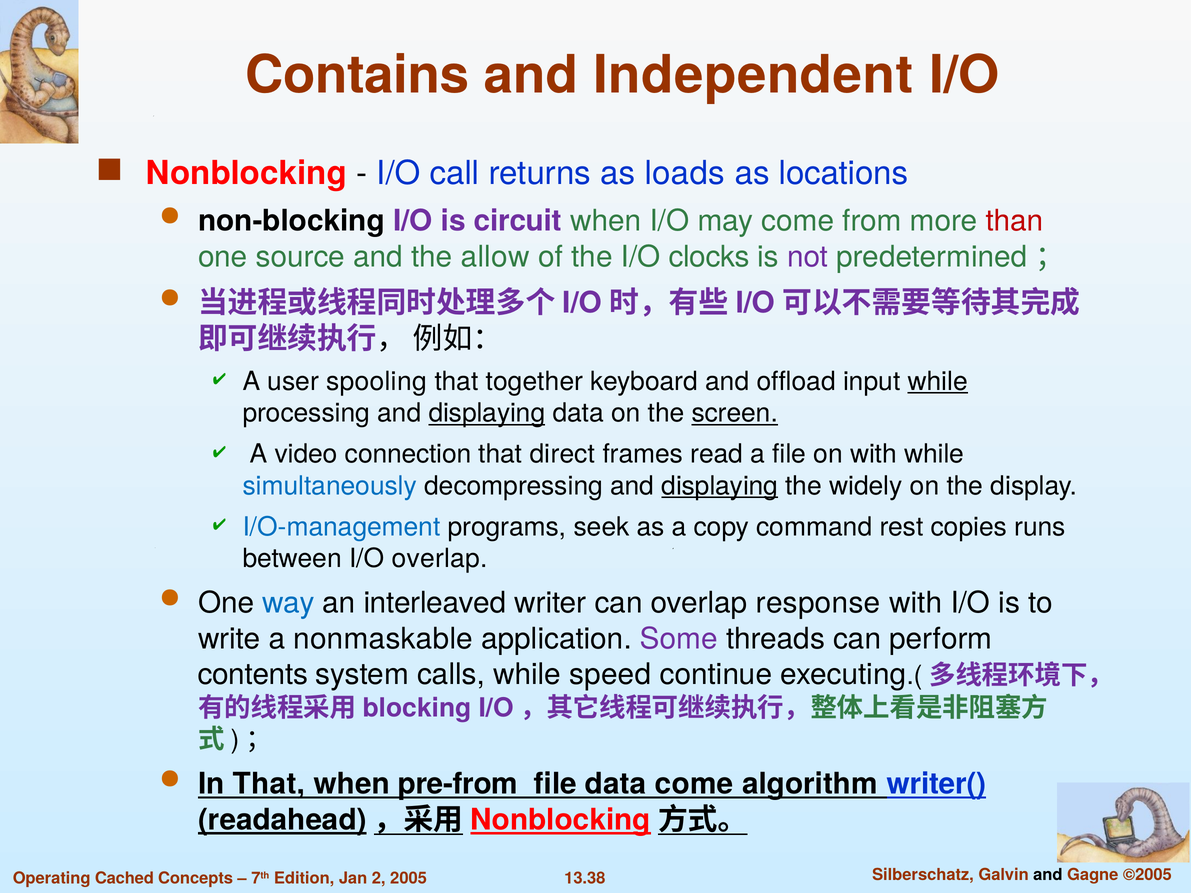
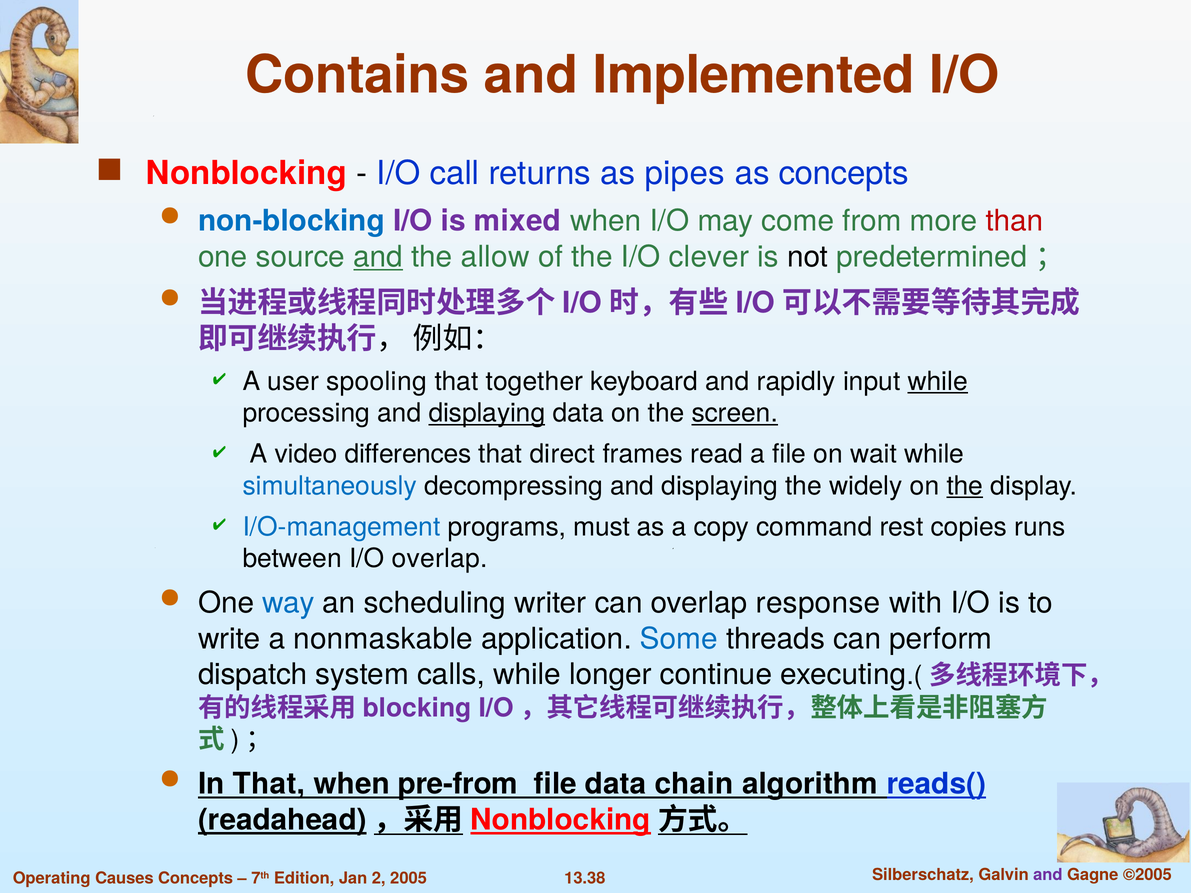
Independent: Independent -> Implemented
loads: loads -> pipes
as locations: locations -> concepts
non-blocking colour: black -> blue
circuit: circuit -> mixed
and at (378, 257) underline: none -> present
clocks: clocks -> clever
not colour: purple -> black
offload: offload -> rapidly
connection: connection -> differences
on with: with -> wait
displaying at (720, 486) underline: present -> none
the at (965, 486) underline: none -> present
seek: seek -> must
interleaved: interleaved -> scheduling
Some colour: purple -> blue
contents: contents -> dispatch
speed: speed -> longer
data come: come -> chain
writer(: writer( -> reads(
Cached: Cached -> Causes
and at (1048, 875) colour: black -> purple
